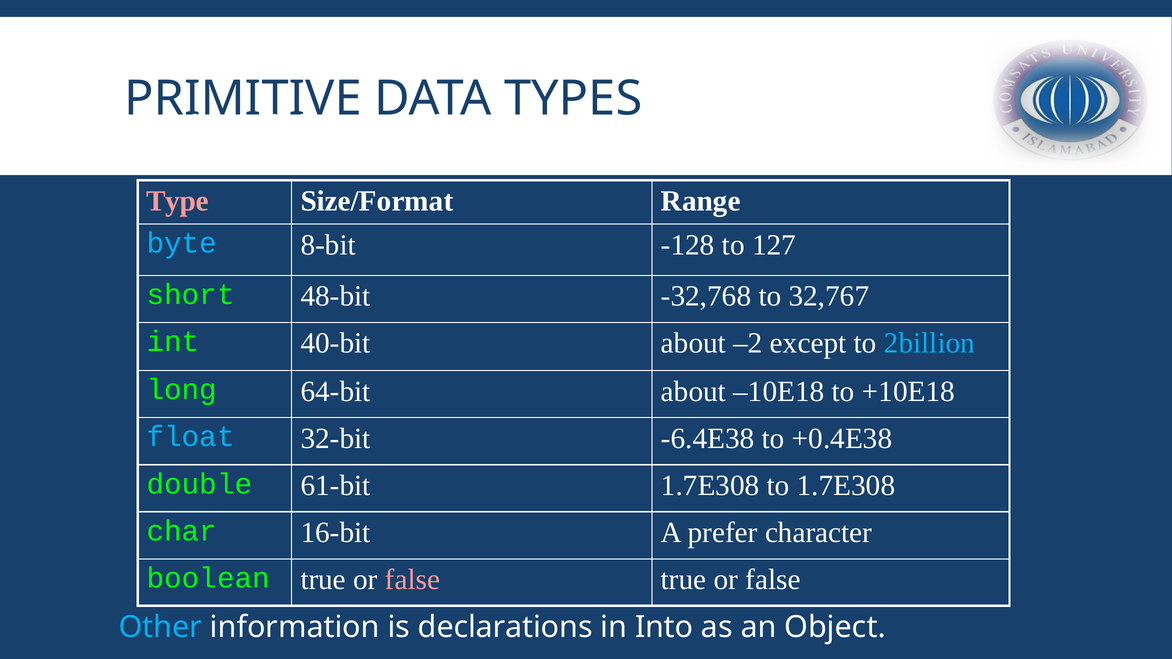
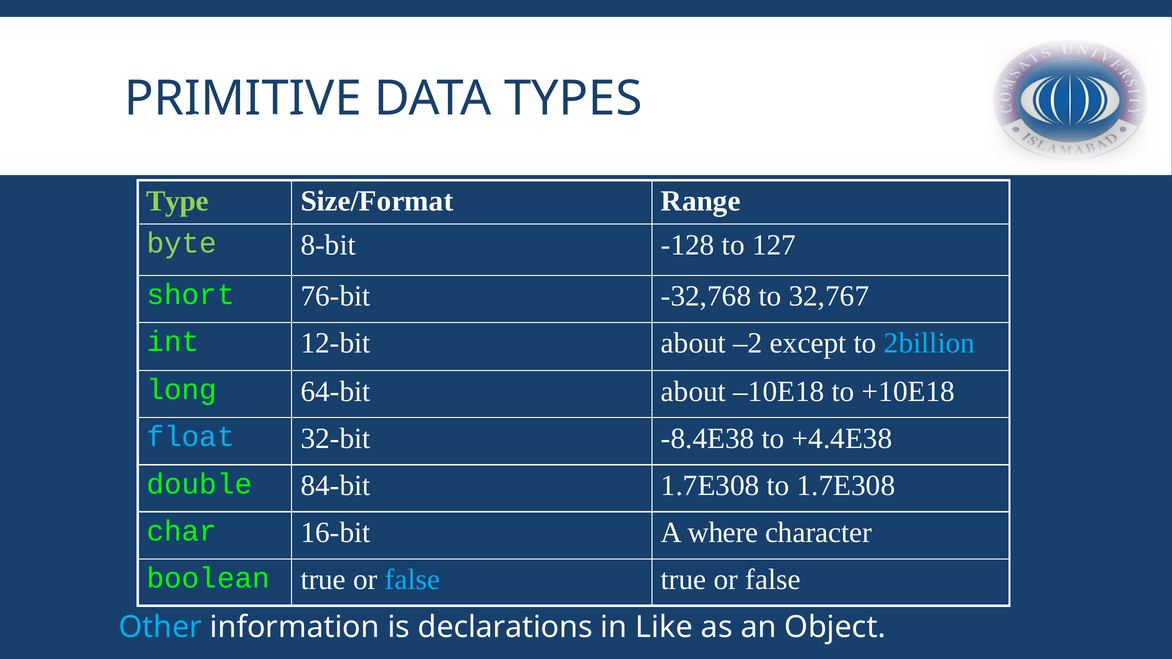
Type colour: pink -> light green
byte colour: light blue -> light green
48-bit: 48-bit -> 76-bit
40-bit: 40-bit -> 12-bit
-6.4E38: -6.4E38 -> -8.4E38
+0.4E38: +0.4E38 -> +4.4E38
61-bit: 61-bit -> 84-bit
prefer: prefer -> where
false at (413, 580) colour: pink -> light blue
Into: Into -> Like
